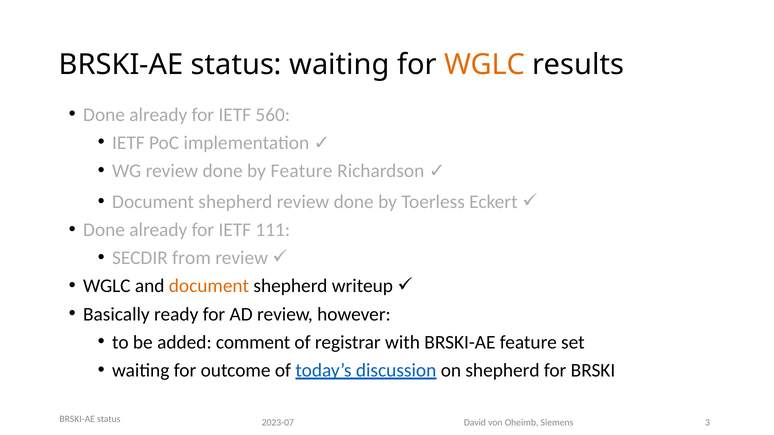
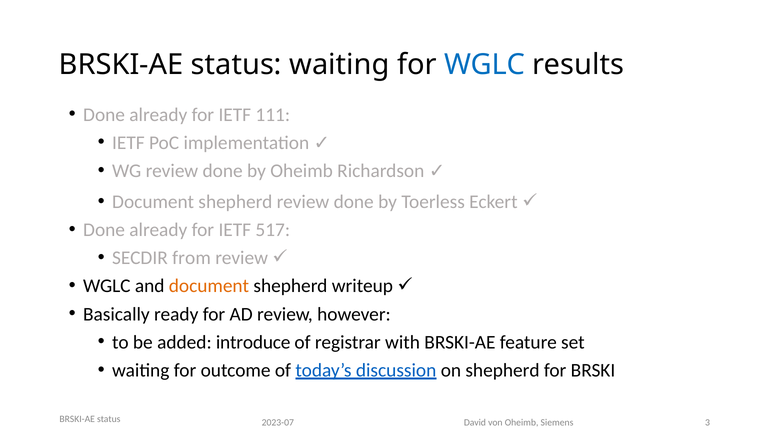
WGLC at (485, 65) colour: orange -> blue
560: 560 -> 111
by Feature: Feature -> Oheimb
111: 111 -> 517
comment: comment -> introduce
